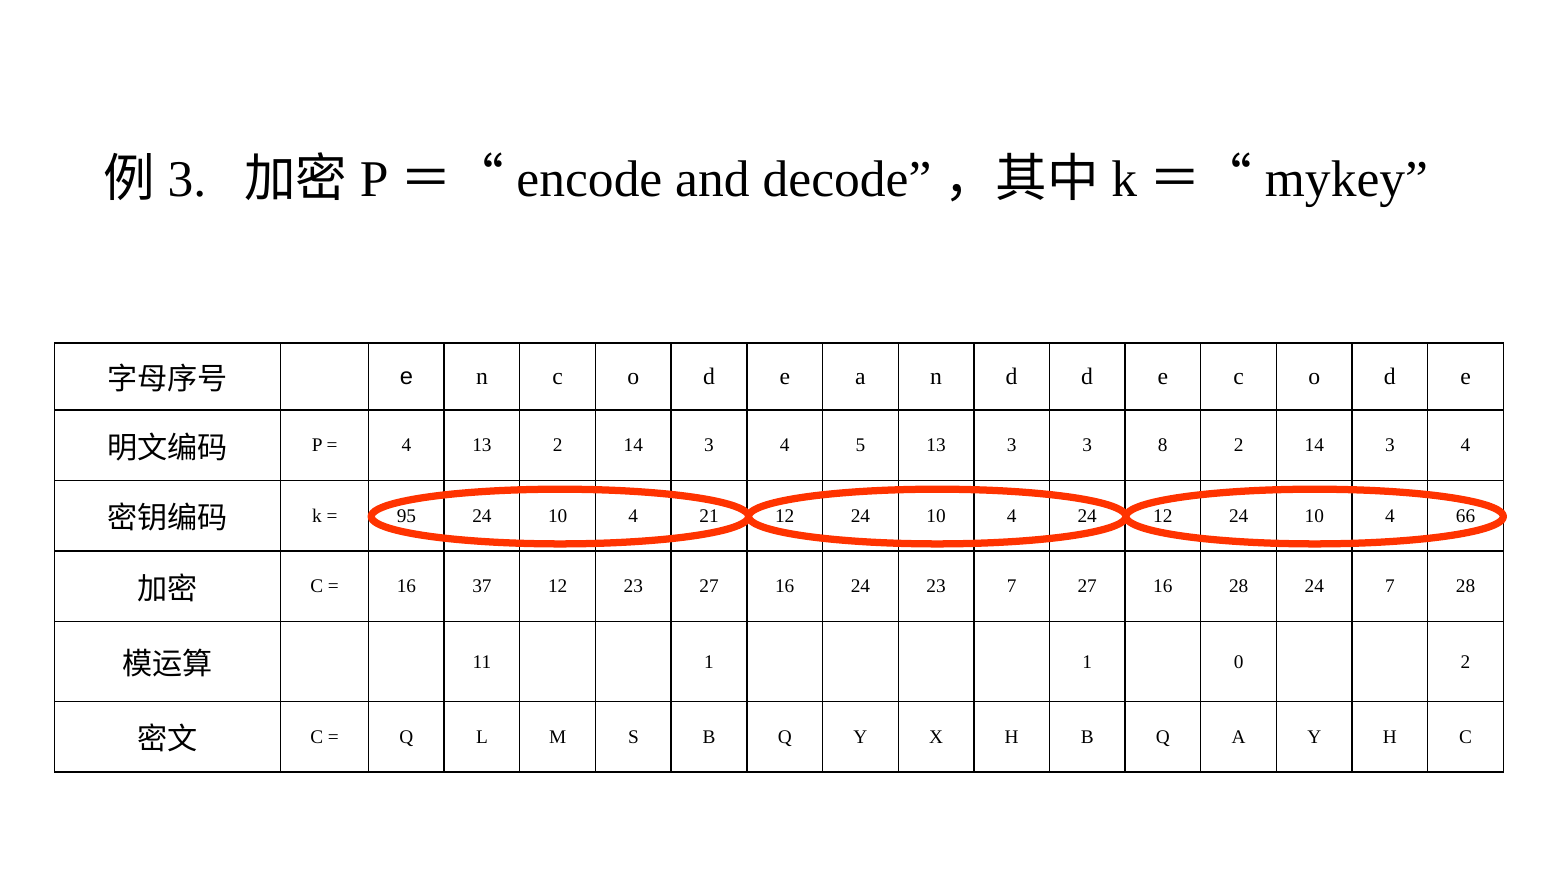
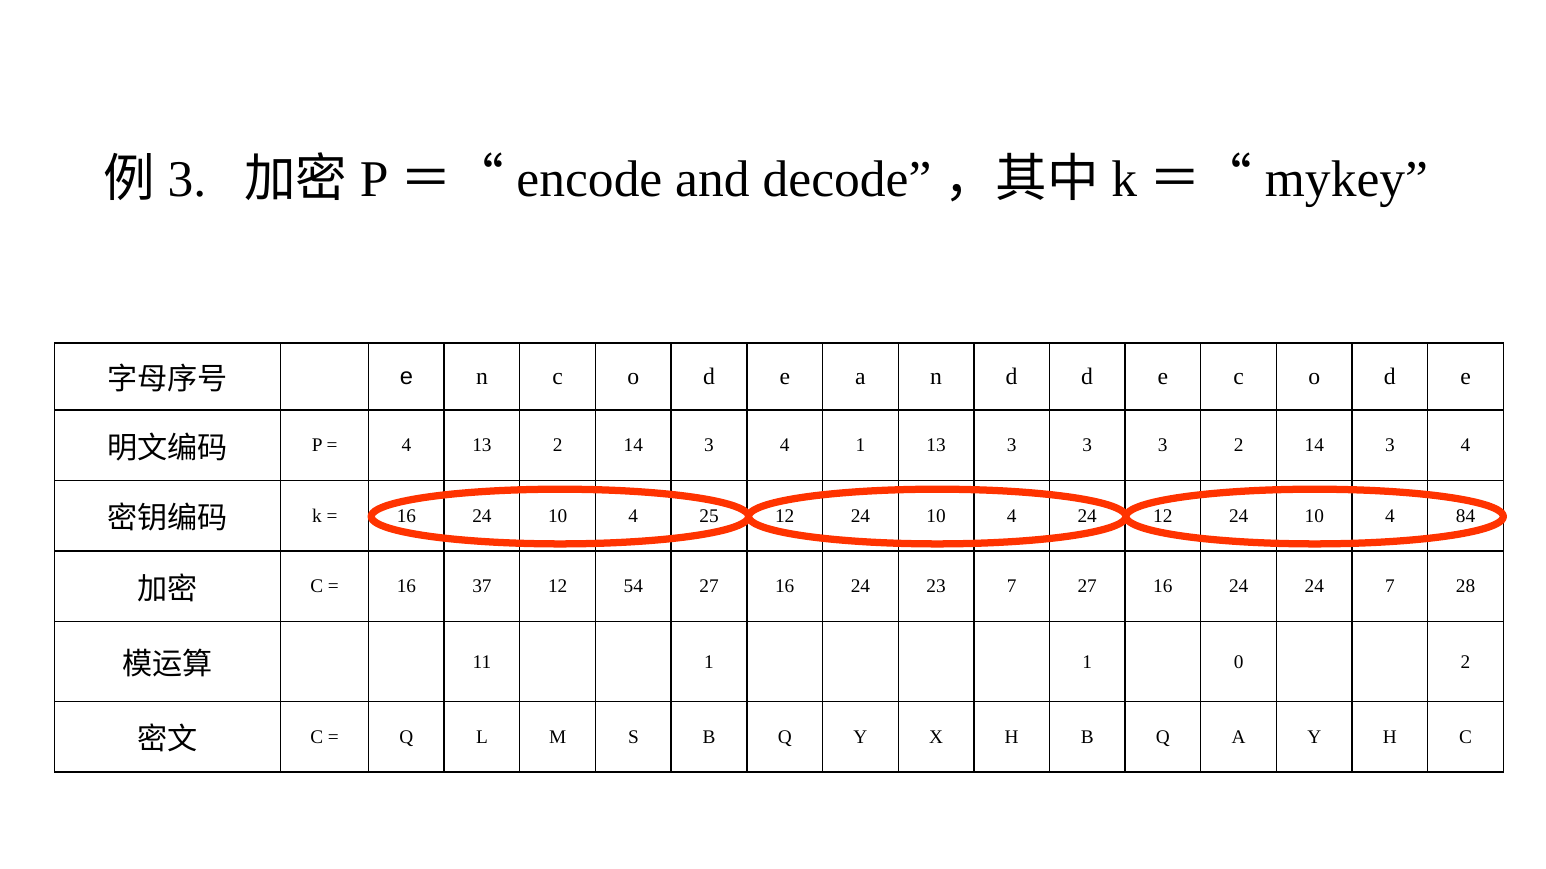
4 5: 5 -> 1
3 3 8: 8 -> 3
95 at (406, 516): 95 -> 16
21: 21 -> 25
66: 66 -> 84
12 23: 23 -> 54
7 27 16 28: 28 -> 24
